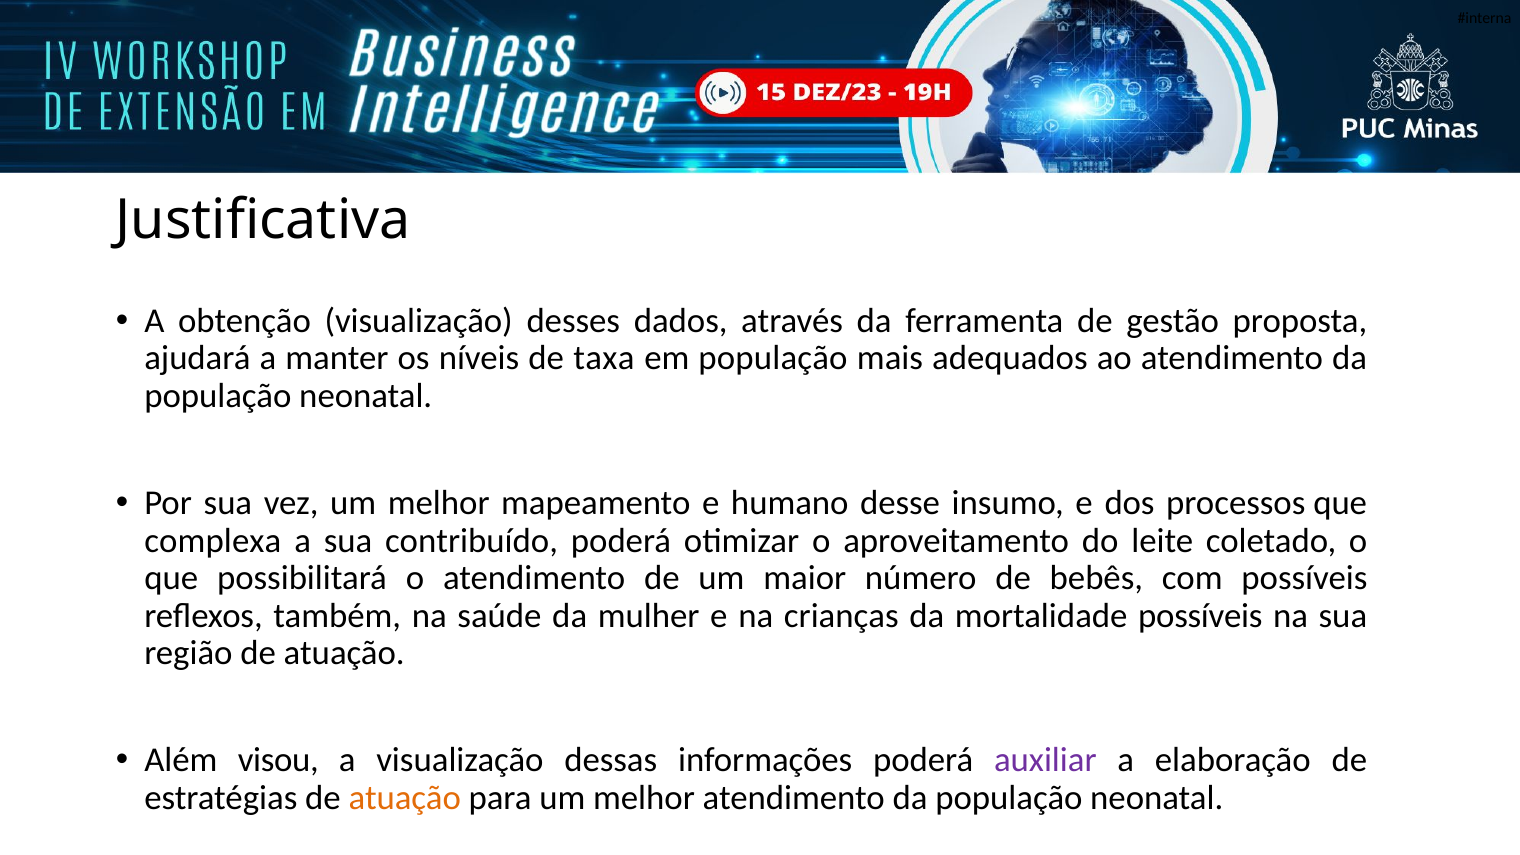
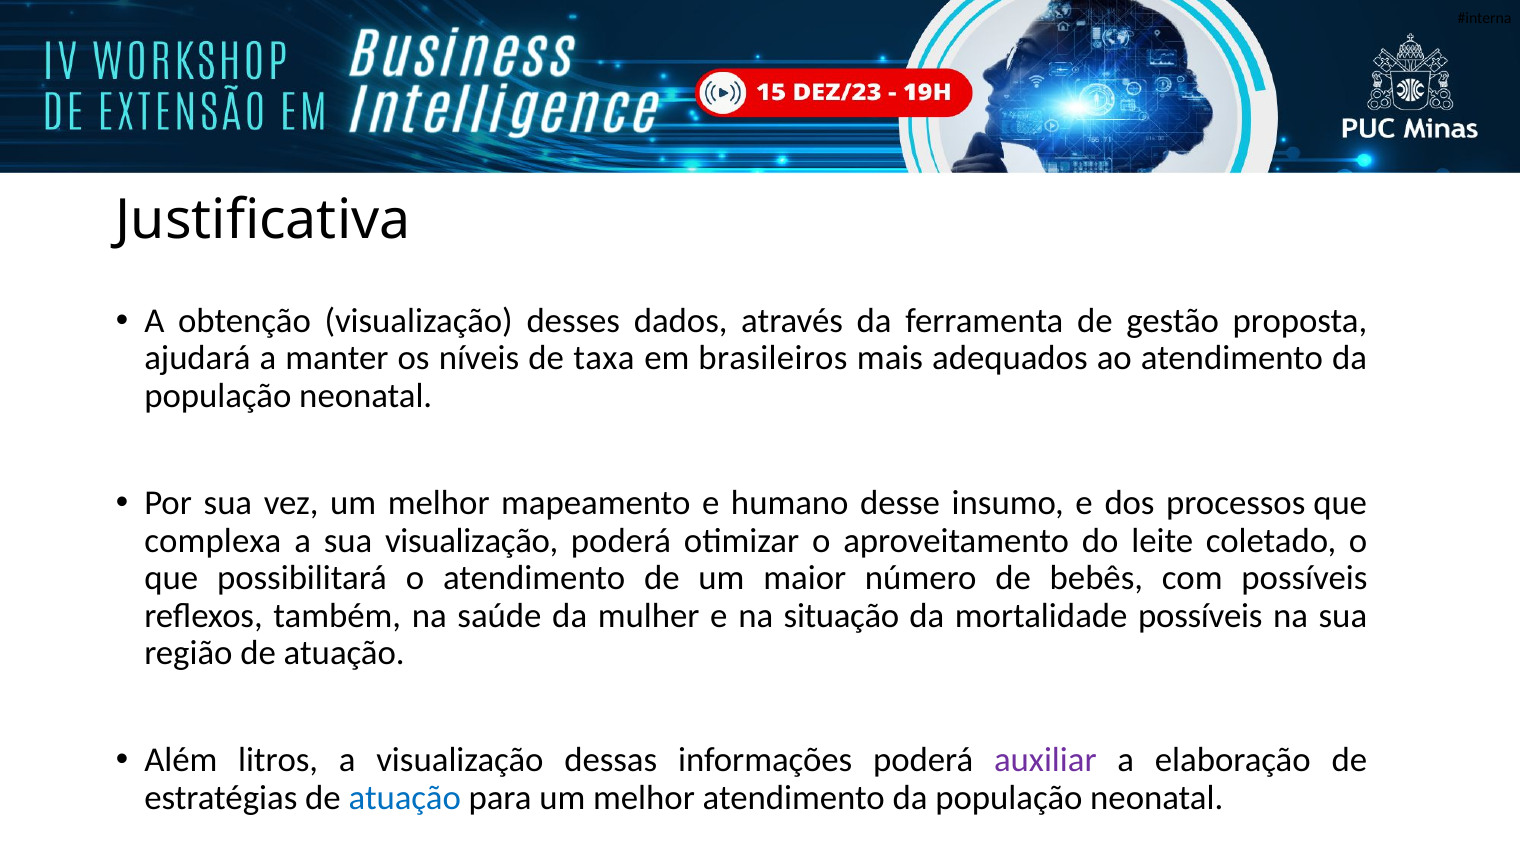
em população: população -> brasileiros
sua contribuído: contribuído -> visualização
crianças: crianças -> situação
visou: visou -> litros
atuação at (405, 798) colour: orange -> blue
